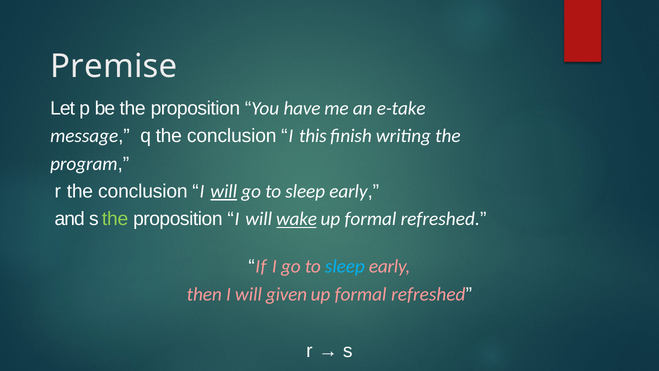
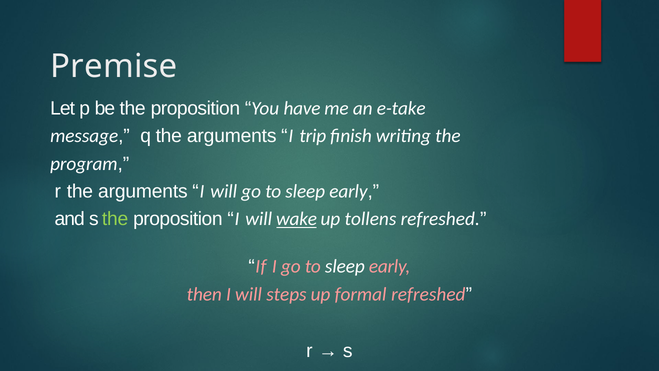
q the conclusion: conclusion -> arguments
this: this -> trip
r the conclusion: conclusion -> arguments
will at (224, 191) underline: present -> none
formal at (370, 219): formal -> tollens
sleep at (345, 266) colour: light blue -> white
given: given -> steps
